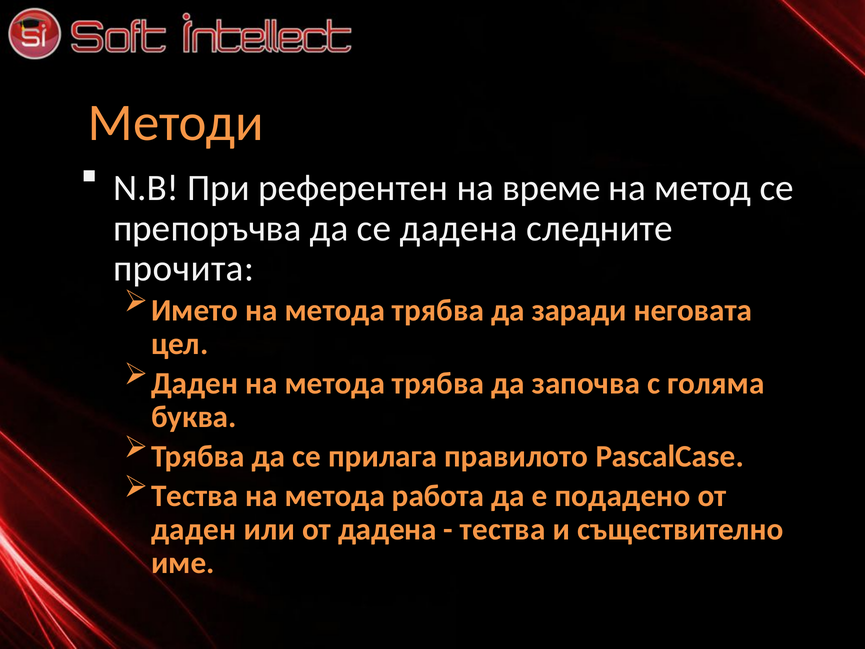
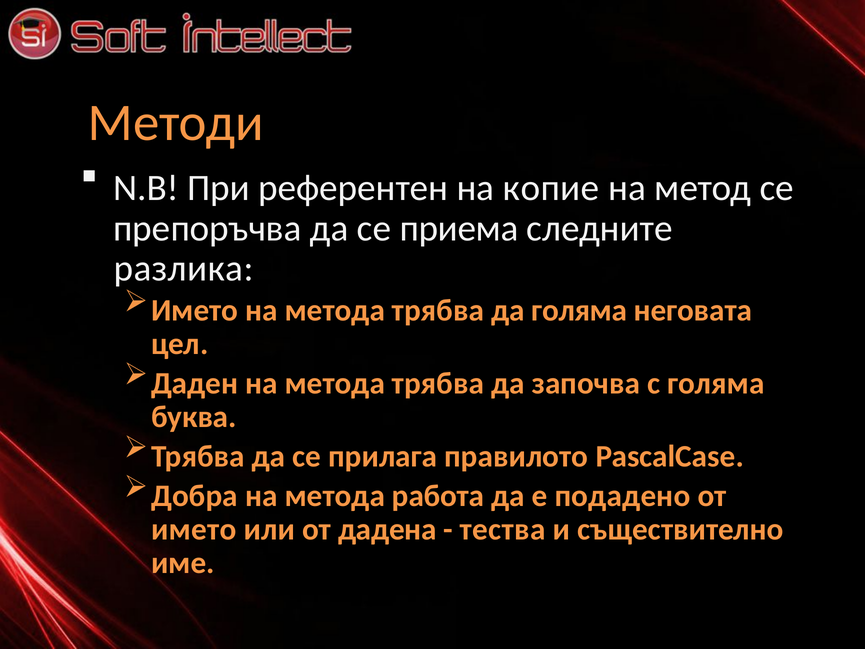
време: време -> копие
се дадена: дадена -> приема
прочита: прочита -> разлика
да заради: заради -> голяма
Тества at (195, 496): Тества -> Добра
даден at (194, 529): даден -> името
